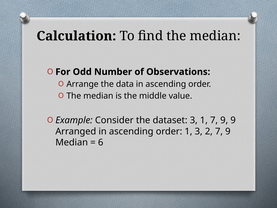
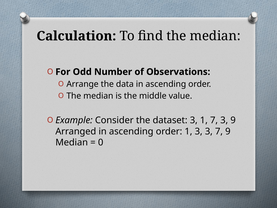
1 7 9: 9 -> 3
3 2: 2 -> 3
6: 6 -> 0
